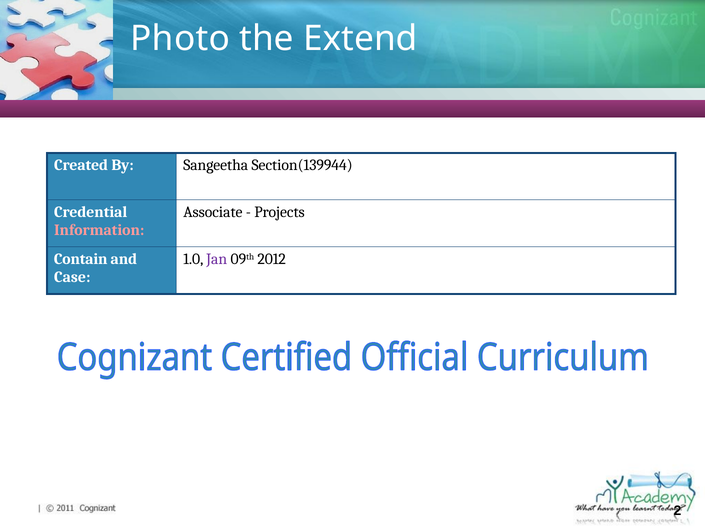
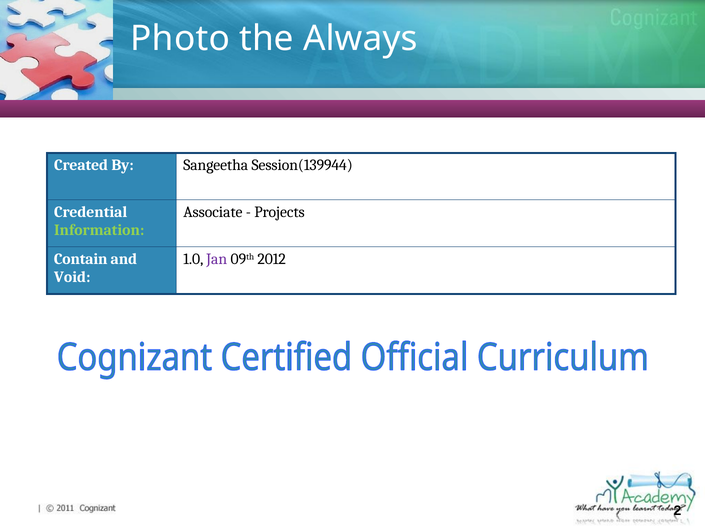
Extend: Extend -> Always
Section(139944: Section(139944 -> Session(139944
Information colour: pink -> light green
Case: Case -> Void
